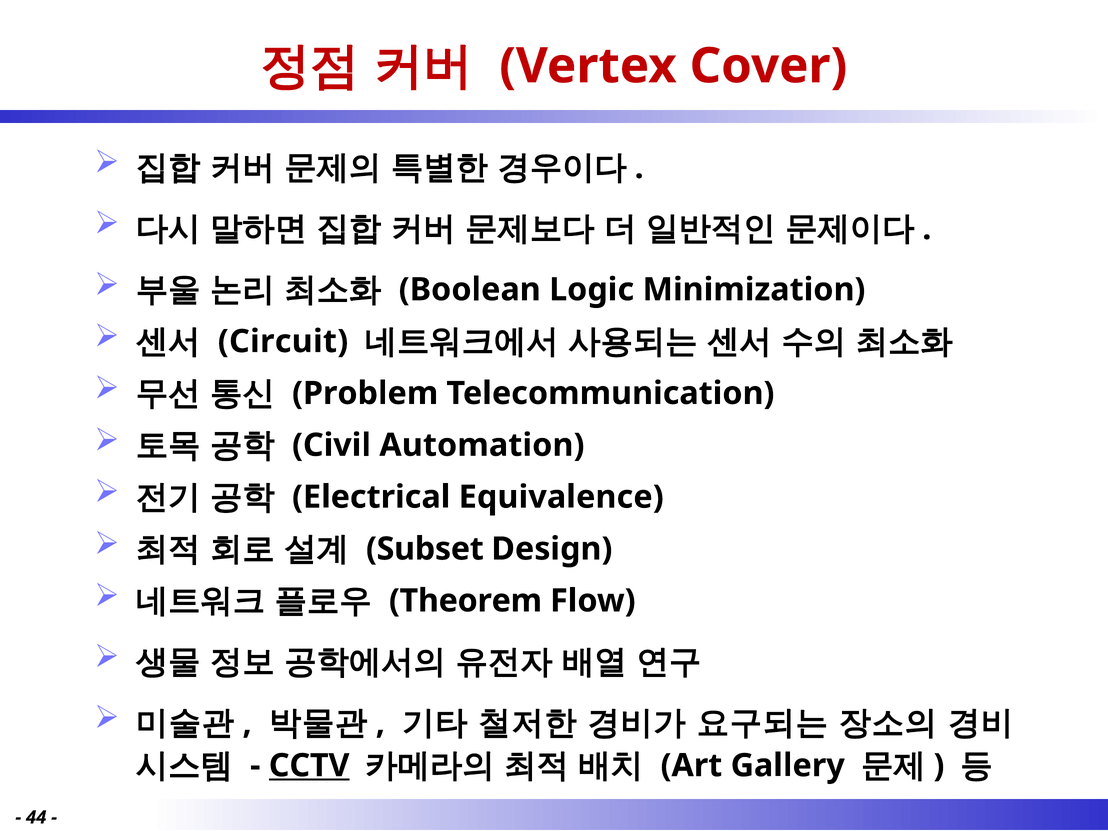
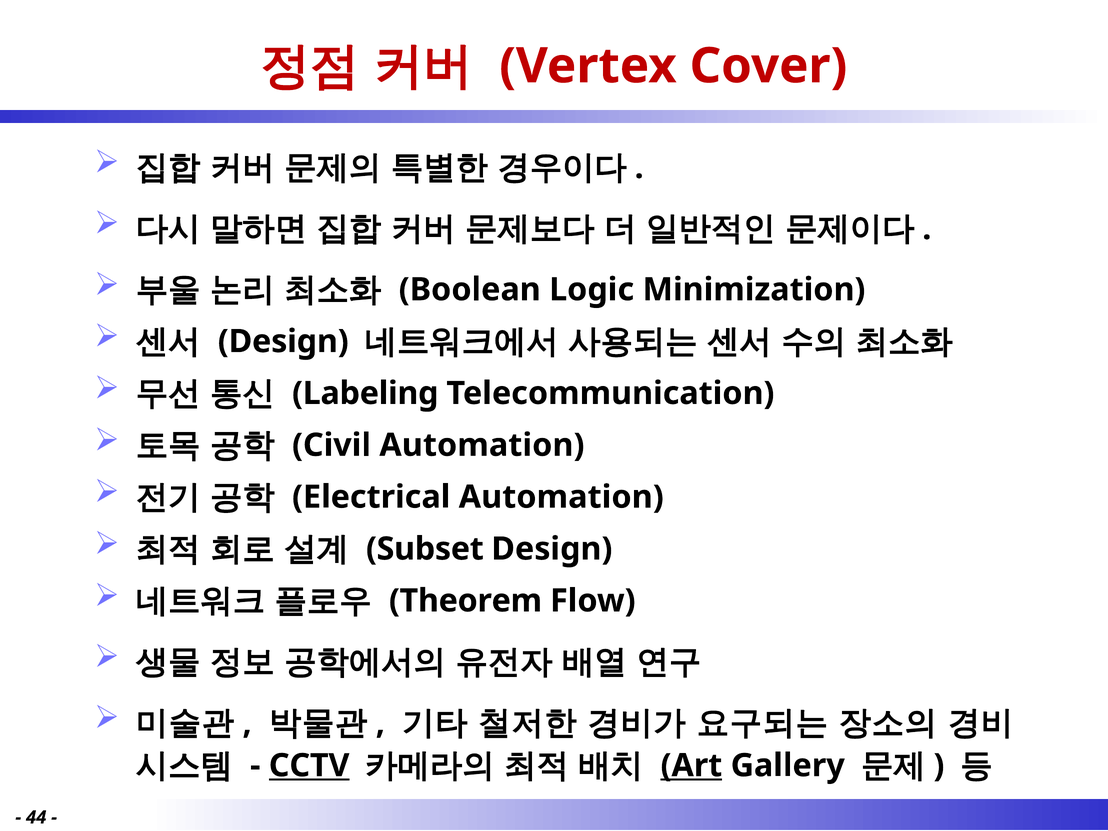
Circuit at (283, 341): Circuit -> Design
Problem: Problem -> Labeling
Electrical Equivalence: Equivalence -> Automation
Art underline: none -> present
